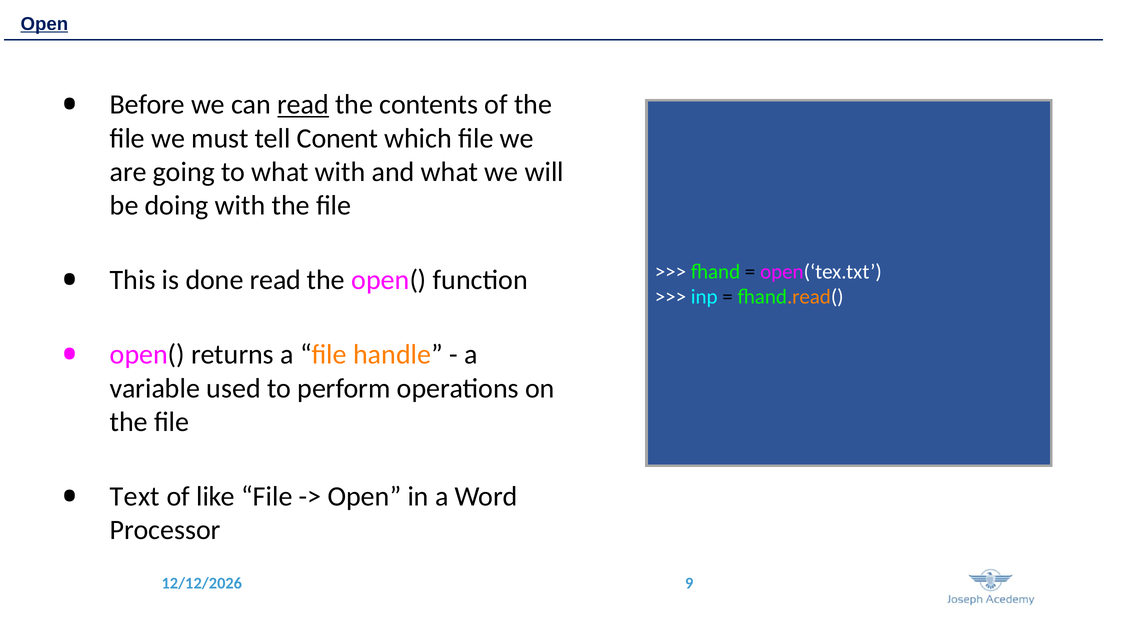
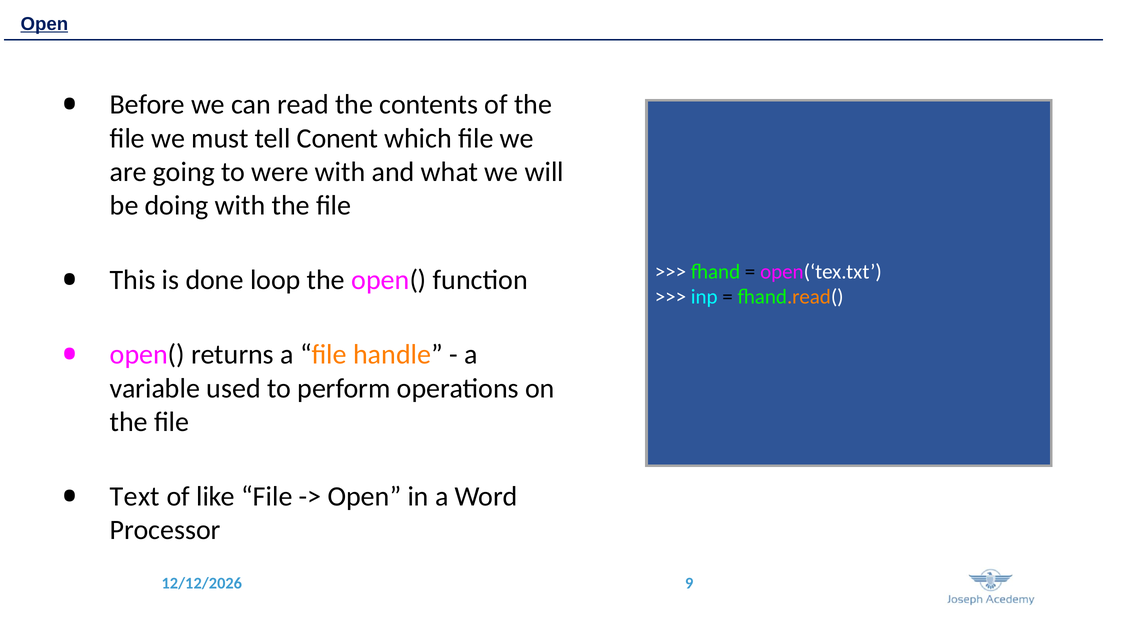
read at (303, 105) underline: present -> none
to what: what -> were
done read: read -> loop
